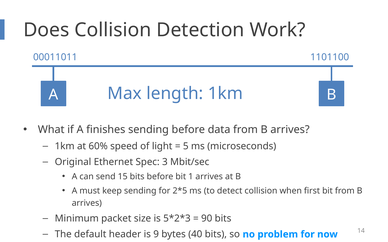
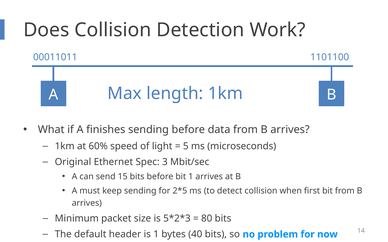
90: 90 -> 80
is 9: 9 -> 1
